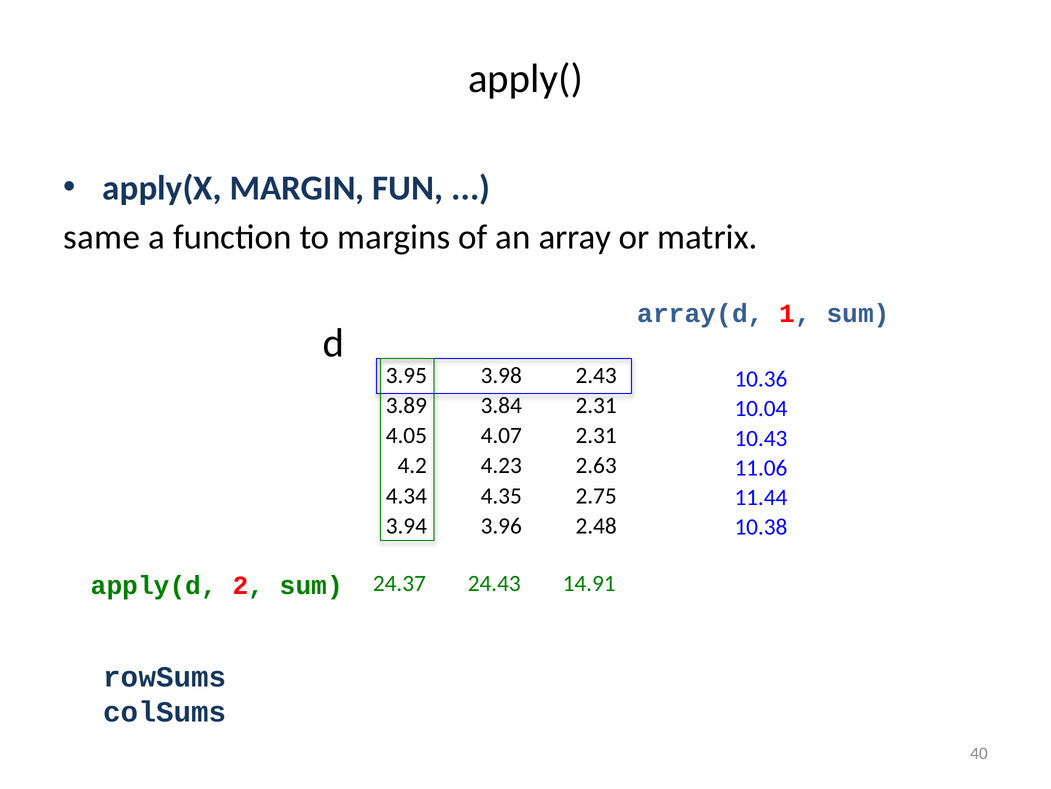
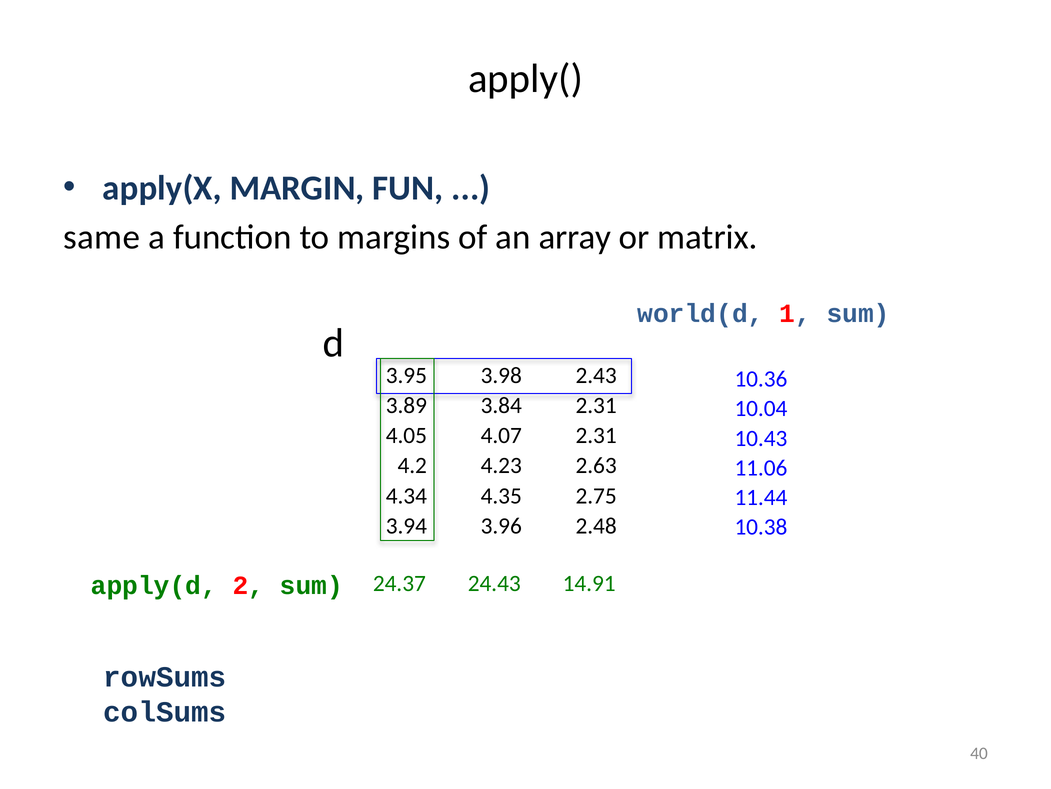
array(d: array(d -> world(d
